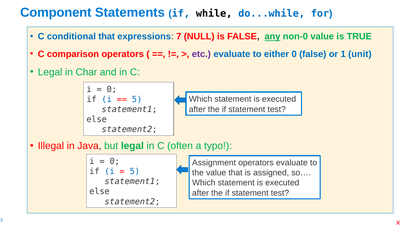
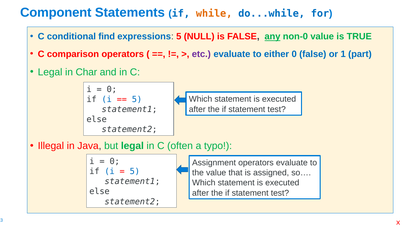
while colour: black -> orange
conditional that: that -> find
expressions 7: 7 -> 5
unit: unit -> part
